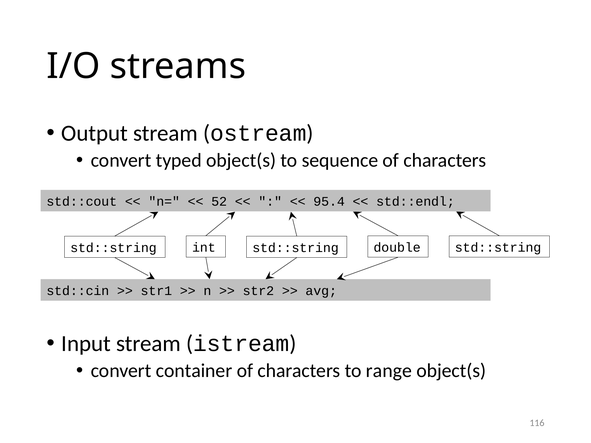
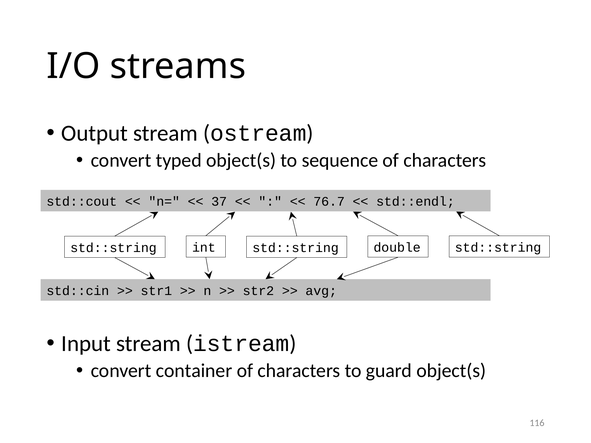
52: 52 -> 37
95.4: 95.4 -> 76.7
range: range -> guard
